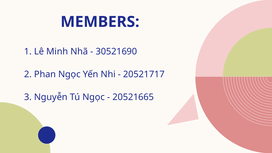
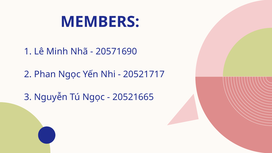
30521690: 30521690 -> 20571690
